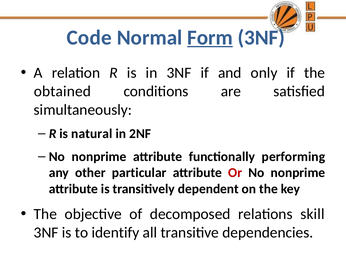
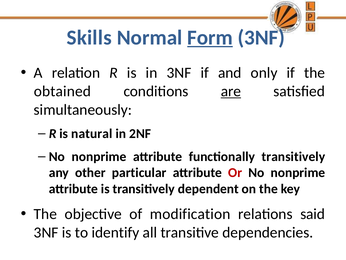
Code: Code -> Skills
are underline: none -> present
functionally performing: performing -> transitively
decomposed: decomposed -> modification
skill: skill -> said
